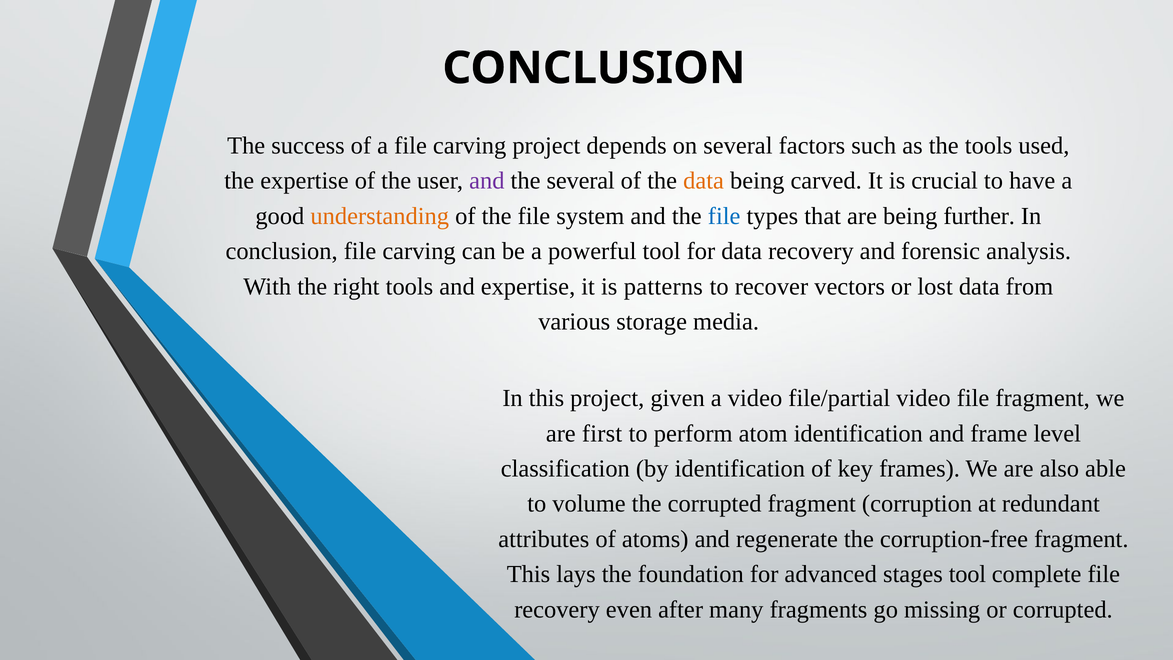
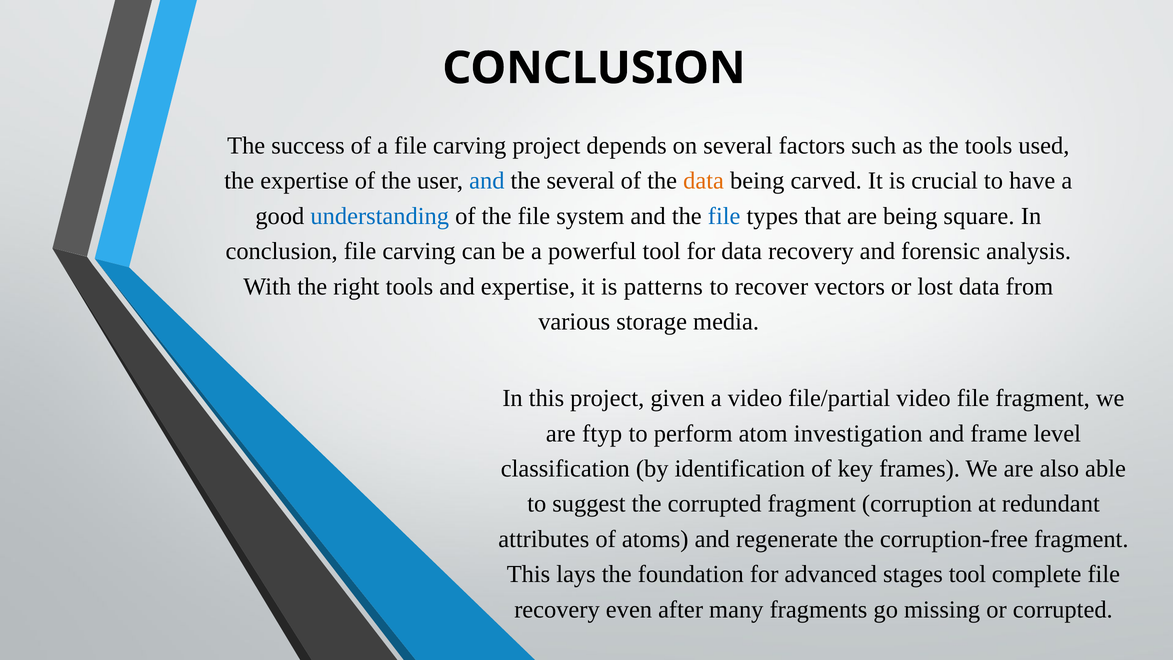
and at (487, 181) colour: purple -> blue
understanding colour: orange -> blue
further: further -> square
first: first -> ftyp
atom identification: identification -> investigation
volume: volume -> suggest
